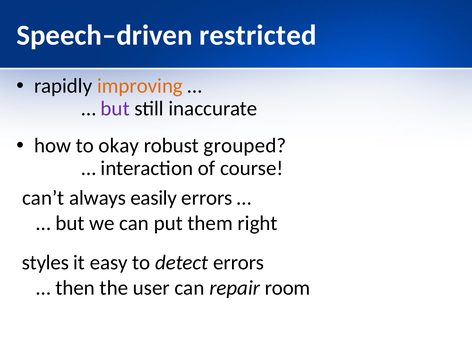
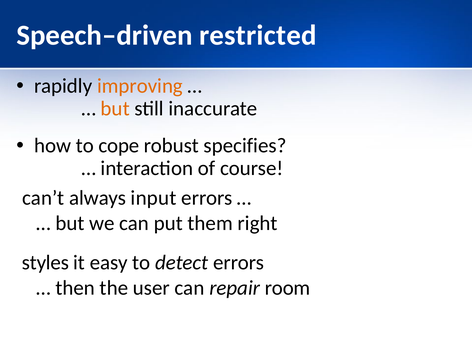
but at (115, 109) colour: purple -> orange
okay: okay -> cope
grouped: grouped -> specifies
easily: easily -> input
